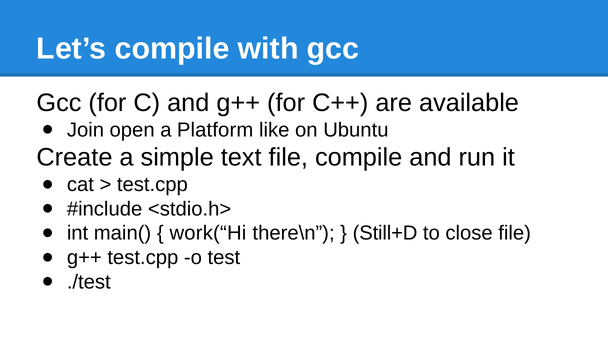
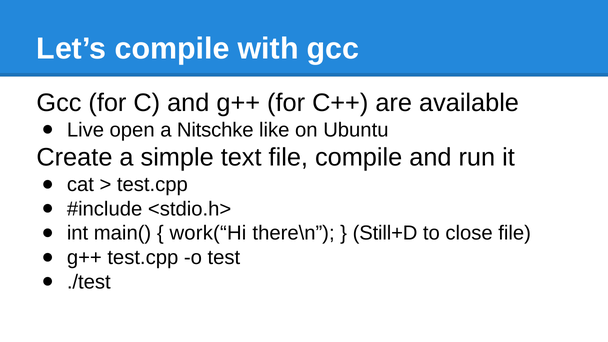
Join: Join -> Live
Platform: Platform -> Nitschke
